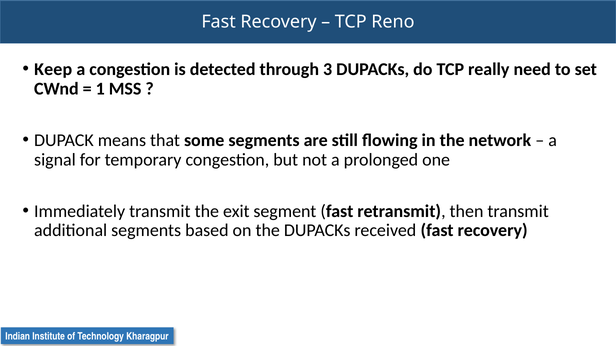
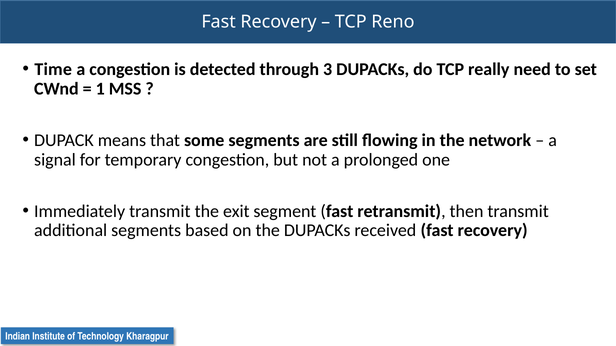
Keep: Keep -> Time
